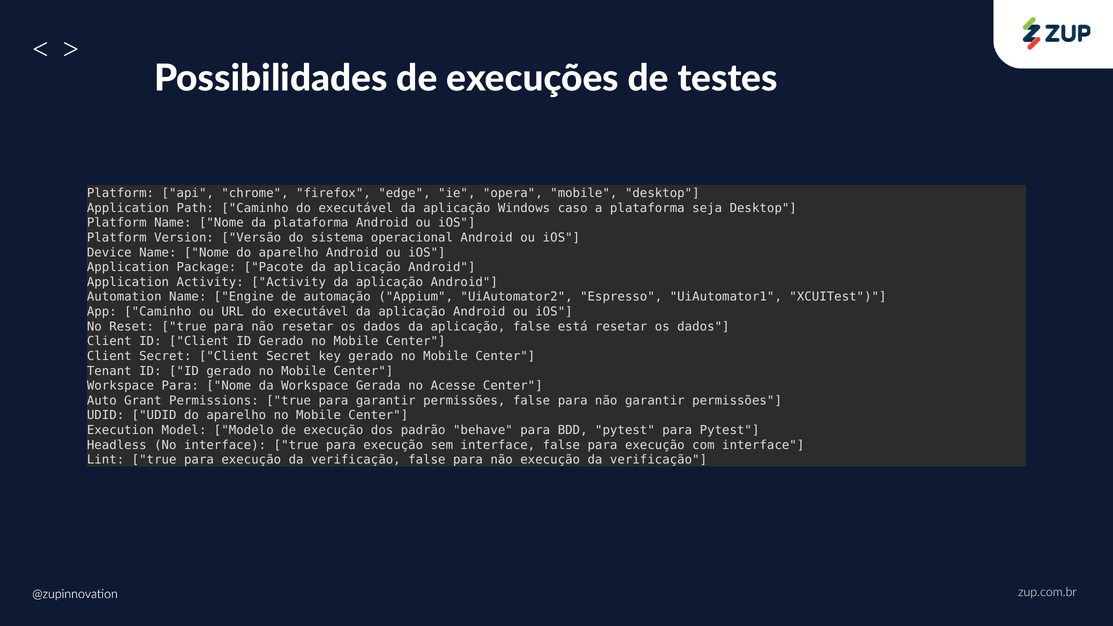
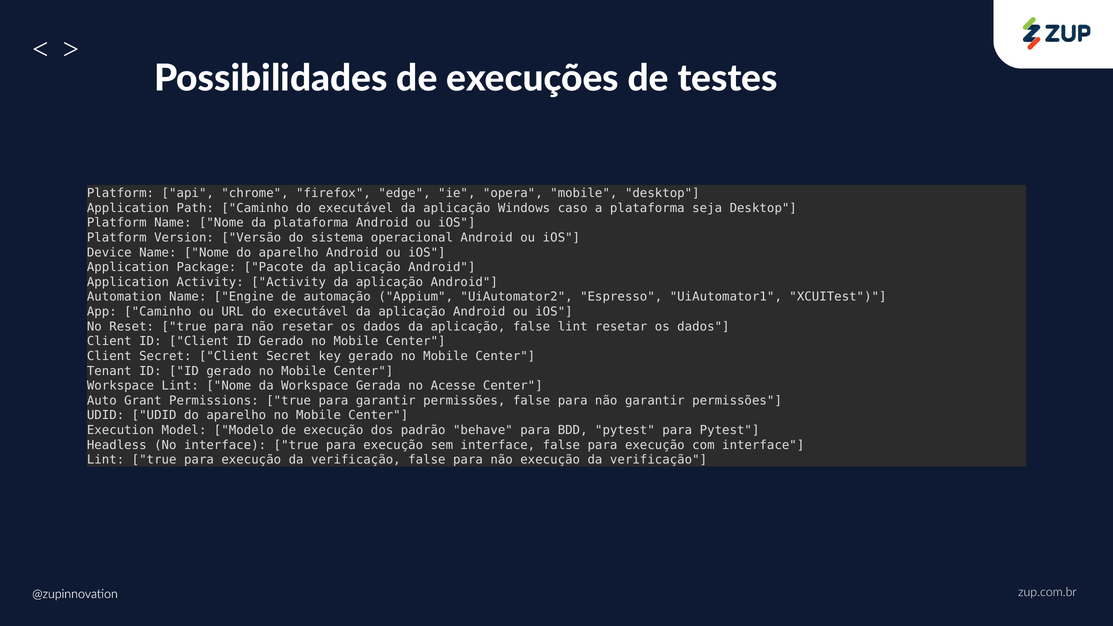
false está: está -> lint
Workspace Para: Para -> Lint
